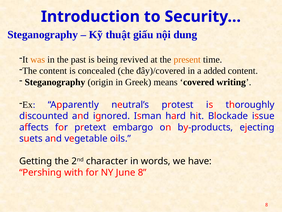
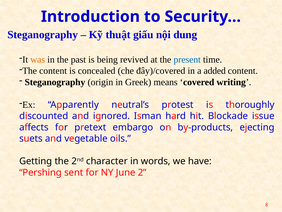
present colour: orange -> blue
with: with -> sent
June 8: 8 -> 2
